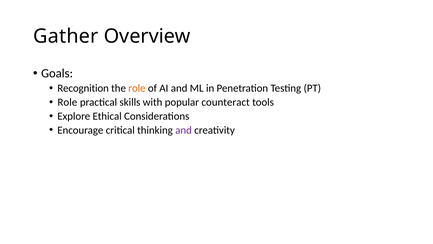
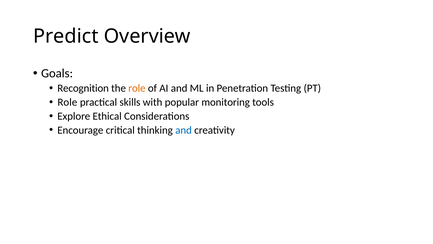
Gather: Gather -> Predict
counteract: counteract -> monitoring
and at (184, 130) colour: purple -> blue
